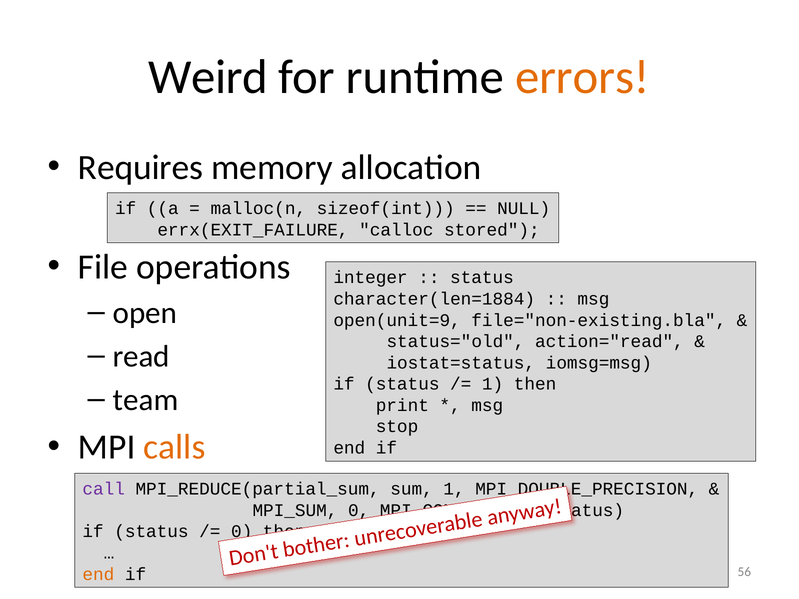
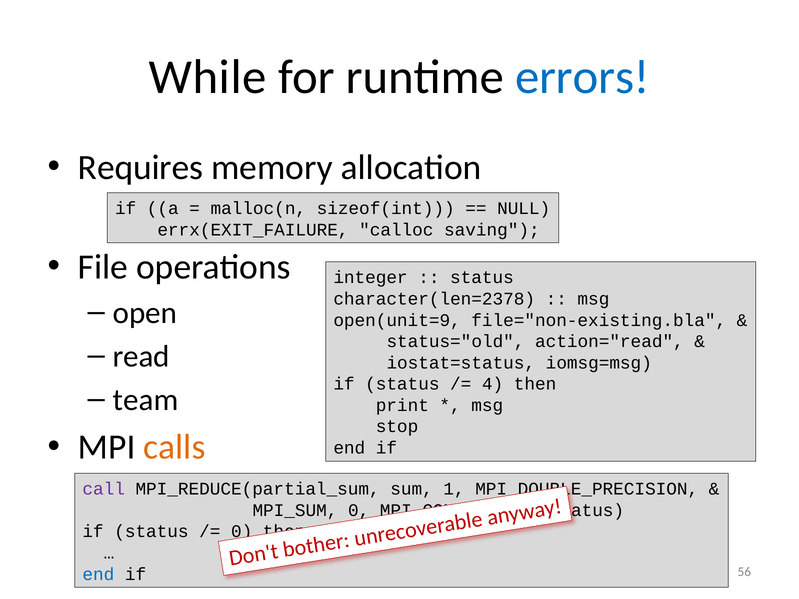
Weird: Weird -> While
errors colour: orange -> blue
stored: stored -> saving
character(len=1884: character(len=1884 -> character(len=2378
1 at (493, 384): 1 -> 4
end at (98, 574) colour: orange -> blue
